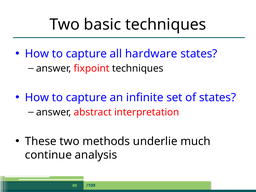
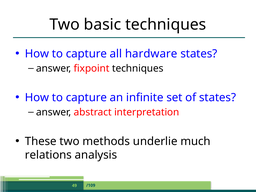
continue: continue -> relations
